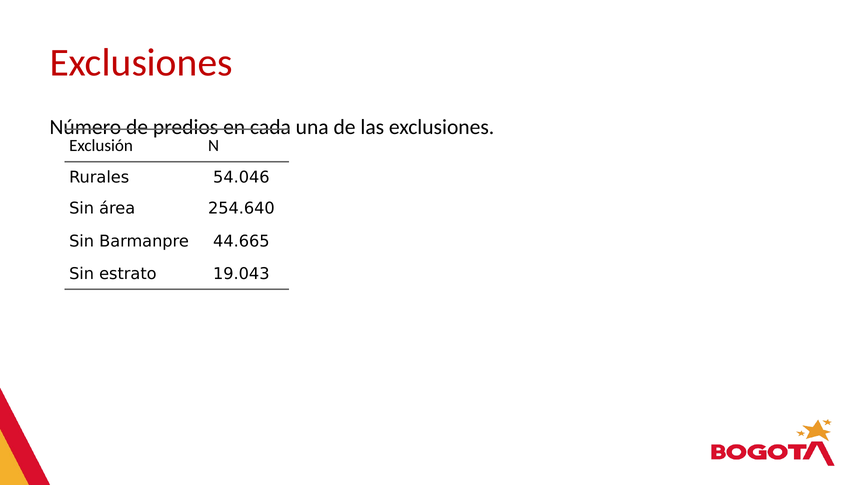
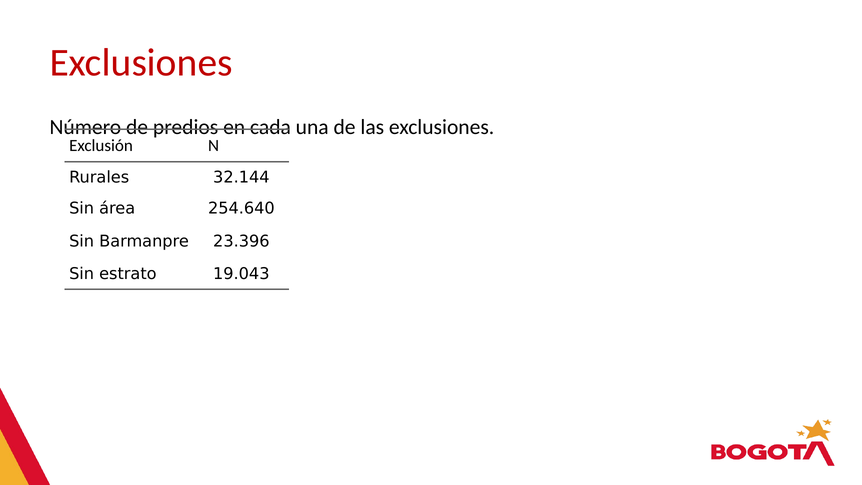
54.046: 54.046 -> 32.144
44.665: 44.665 -> 23.396
